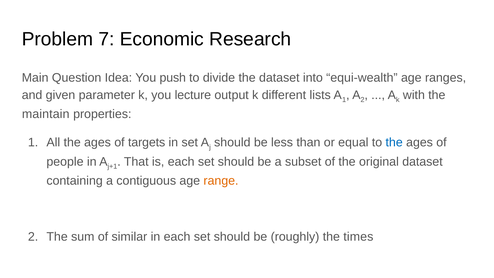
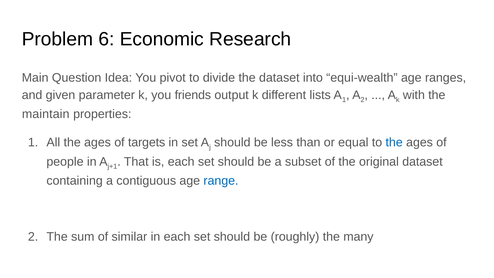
7: 7 -> 6
push: push -> pivot
lecture: lecture -> friends
range colour: orange -> blue
times: times -> many
